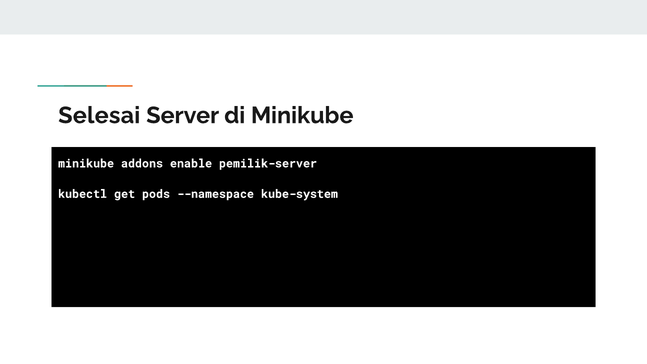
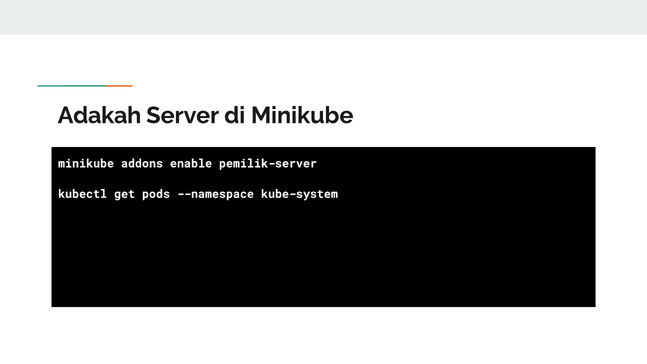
Selesai: Selesai -> Adakah
